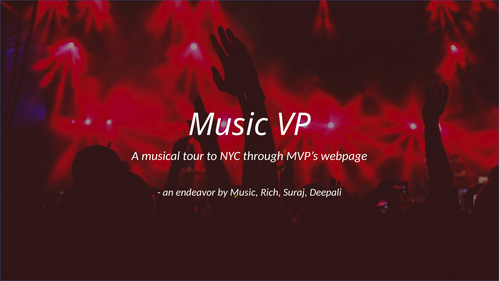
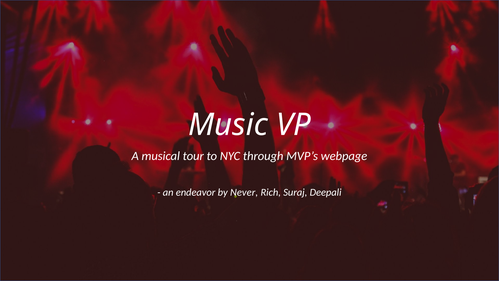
by Music: Music -> Never
